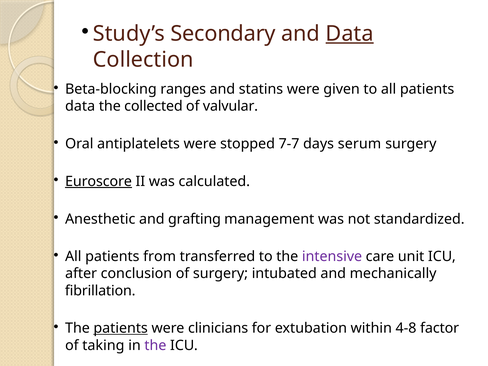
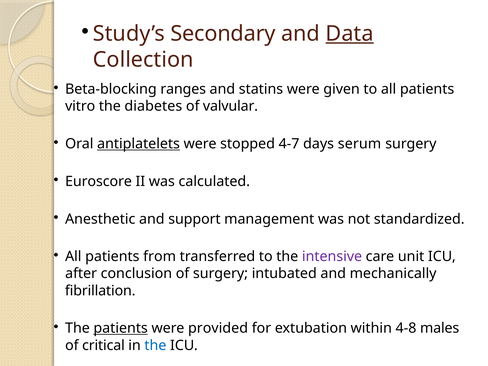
data at (80, 106): data -> vitro
collected: collected -> diabetes
antiplatelets underline: none -> present
7-7: 7-7 -> 4-7
Euroscore underline: present -> none
grafting: grafting -> support
clinicians: clinicians -> provided
factor: factor -> males
taking: taking -> critical
the at (155, 345) colour: purple -> blue
